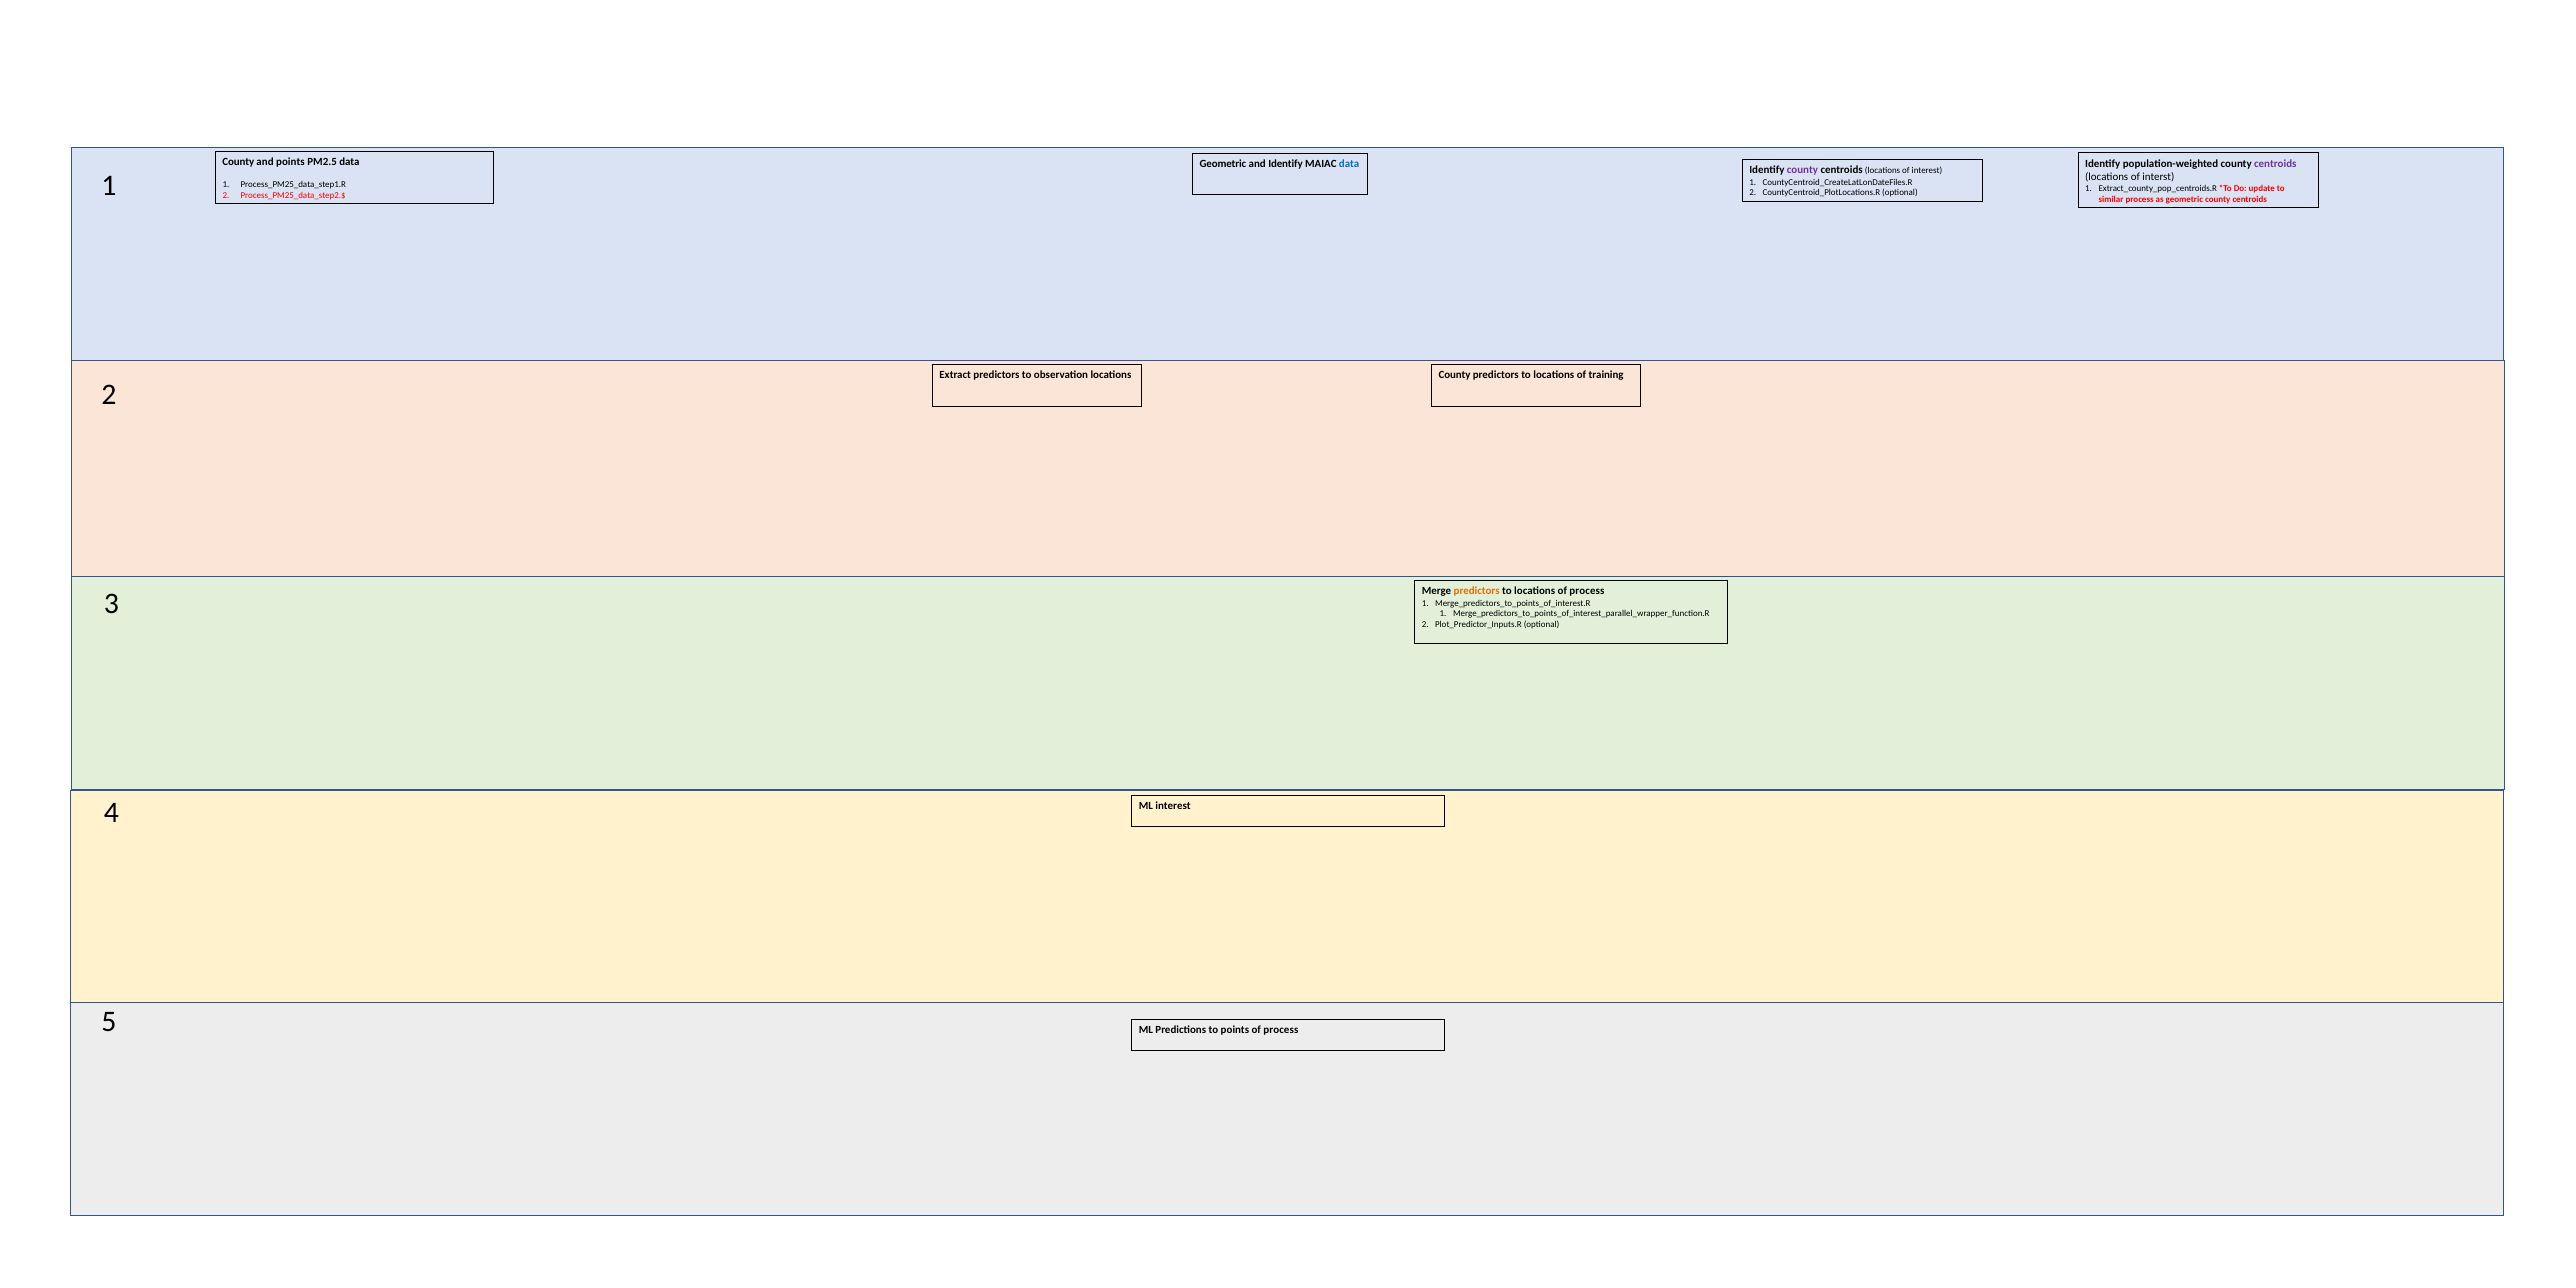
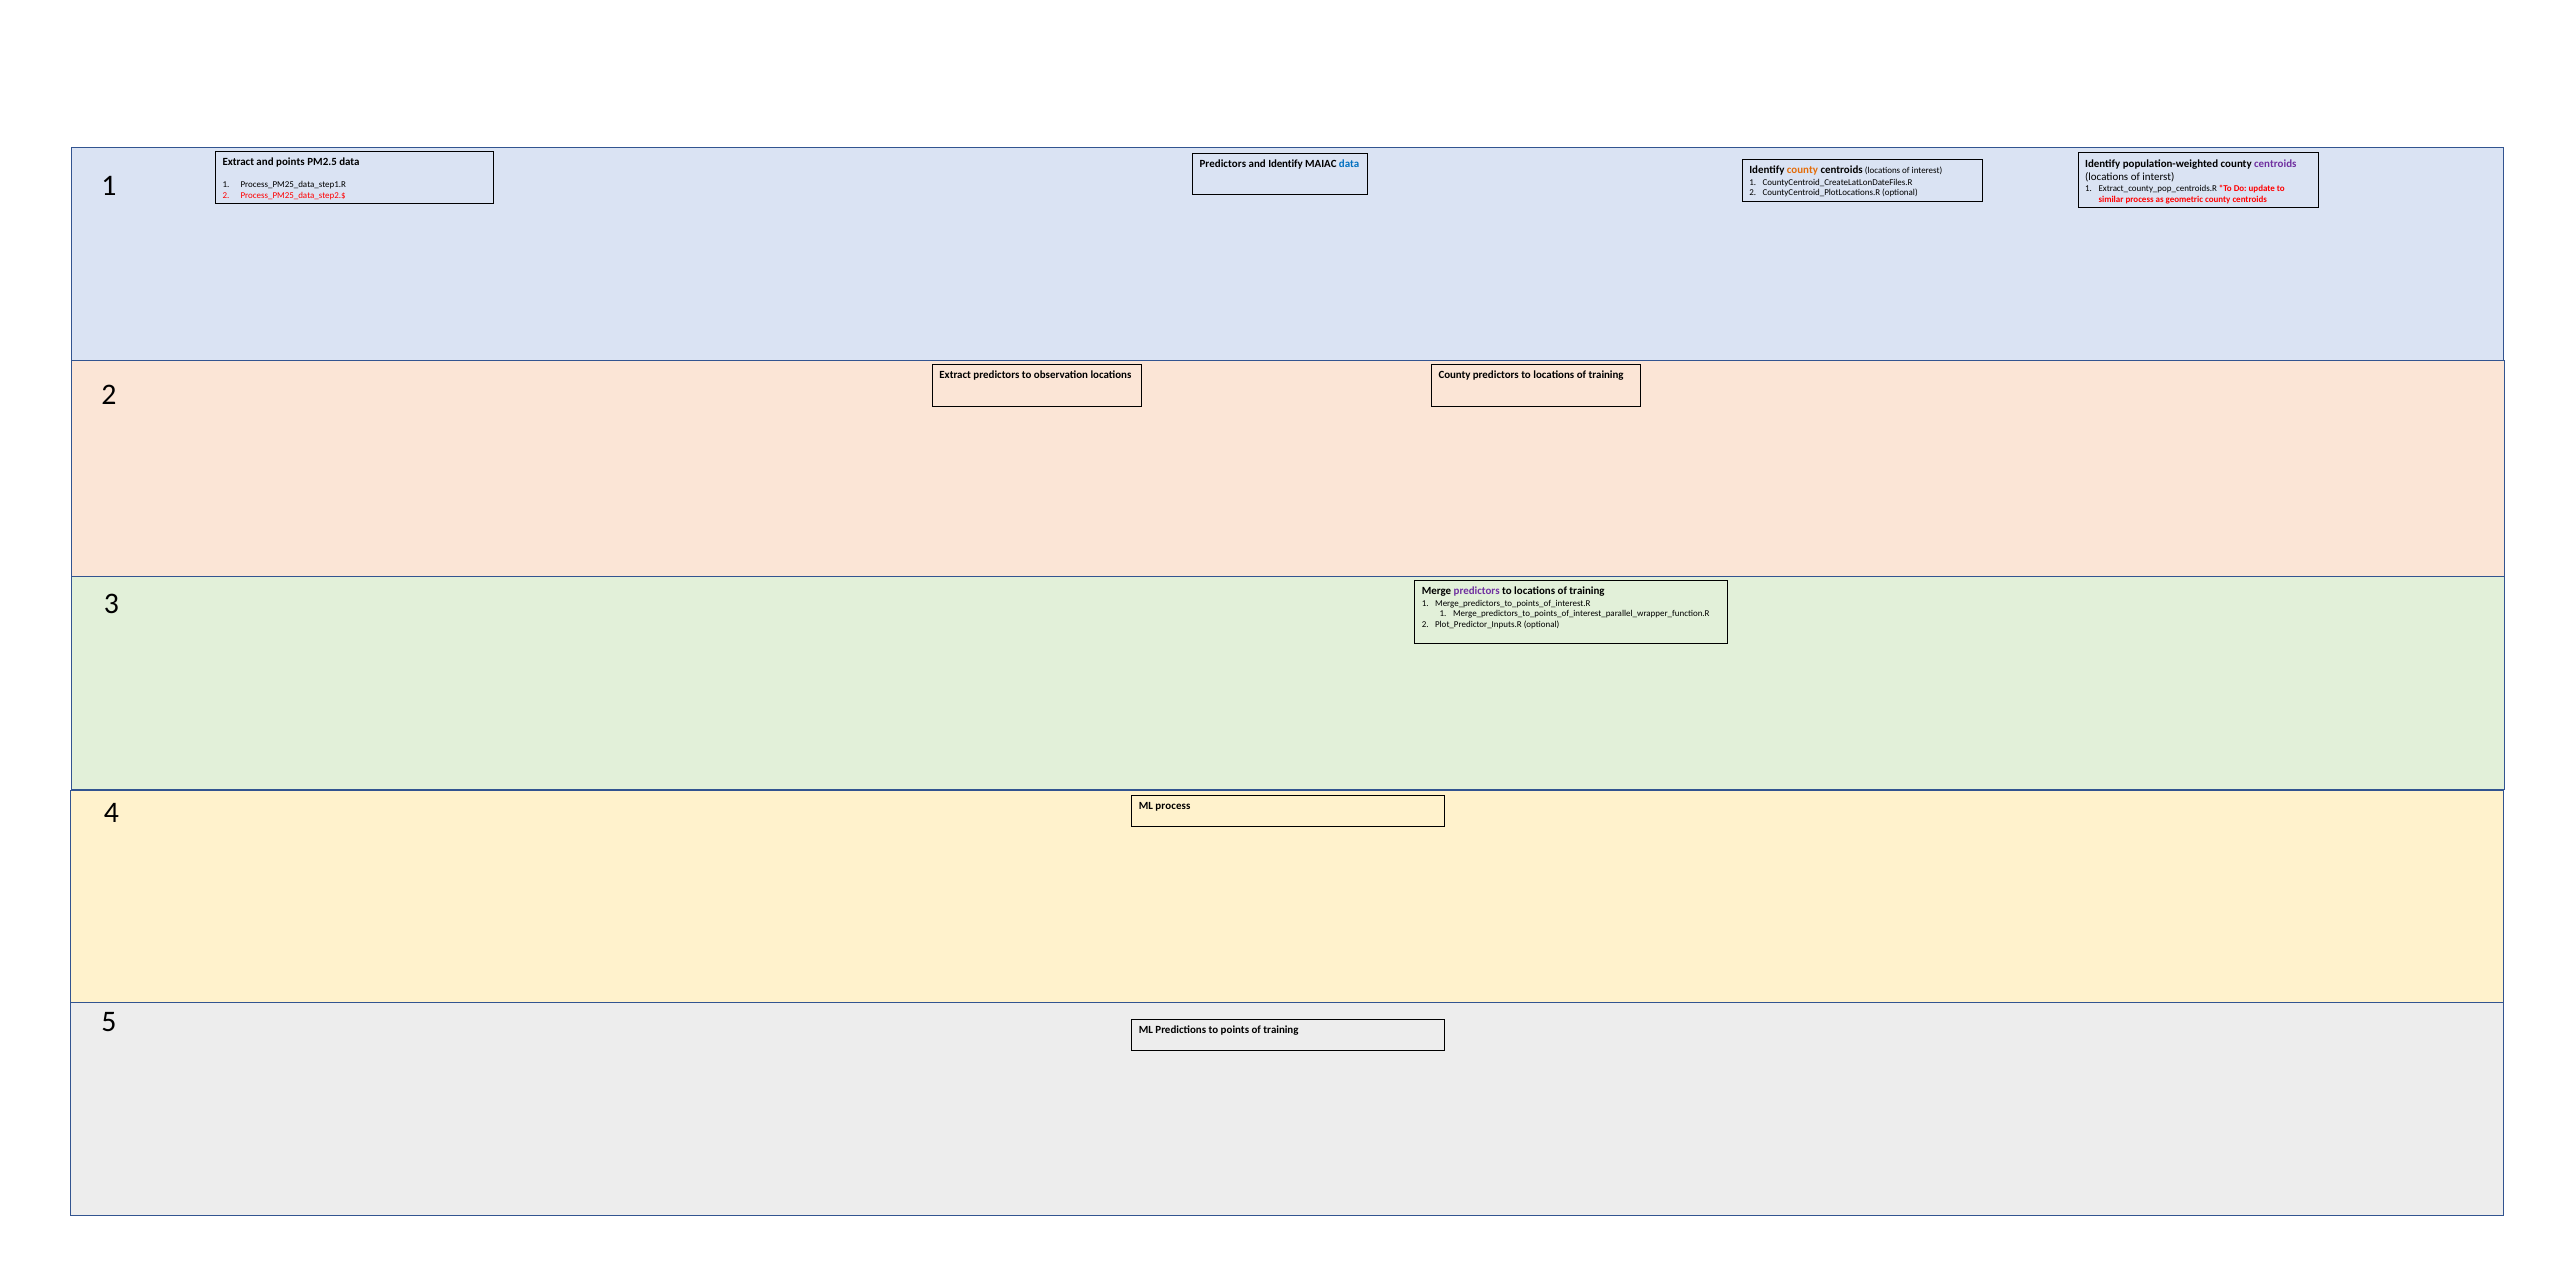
County at (238, 162): County -> Extract
Geometric at (1223, 164): Geometric -> Predictors
county at (1802, 170) colour: purple -> orange
predictors at (1477, 591) colour: orange -> purple
process at (1587, 591): process -> training
ML interest: interest -> process
points of process: process -> training
